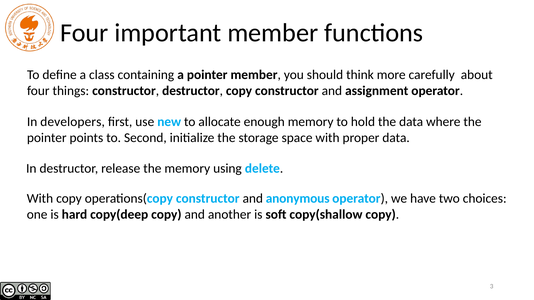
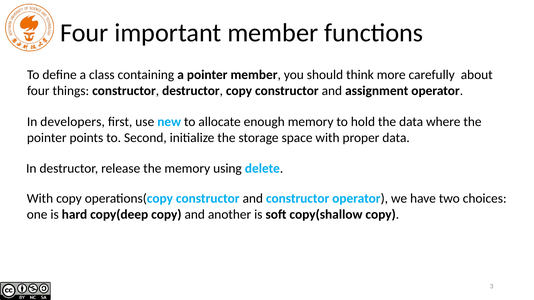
and anonymous: anonymous -> constructor
